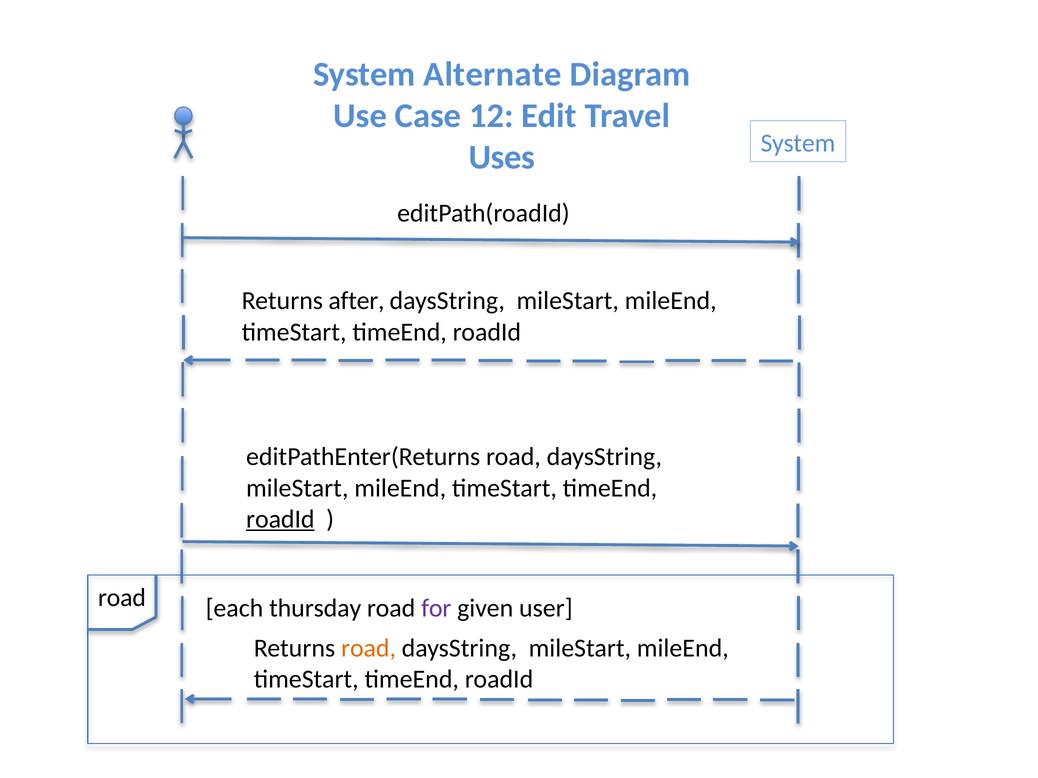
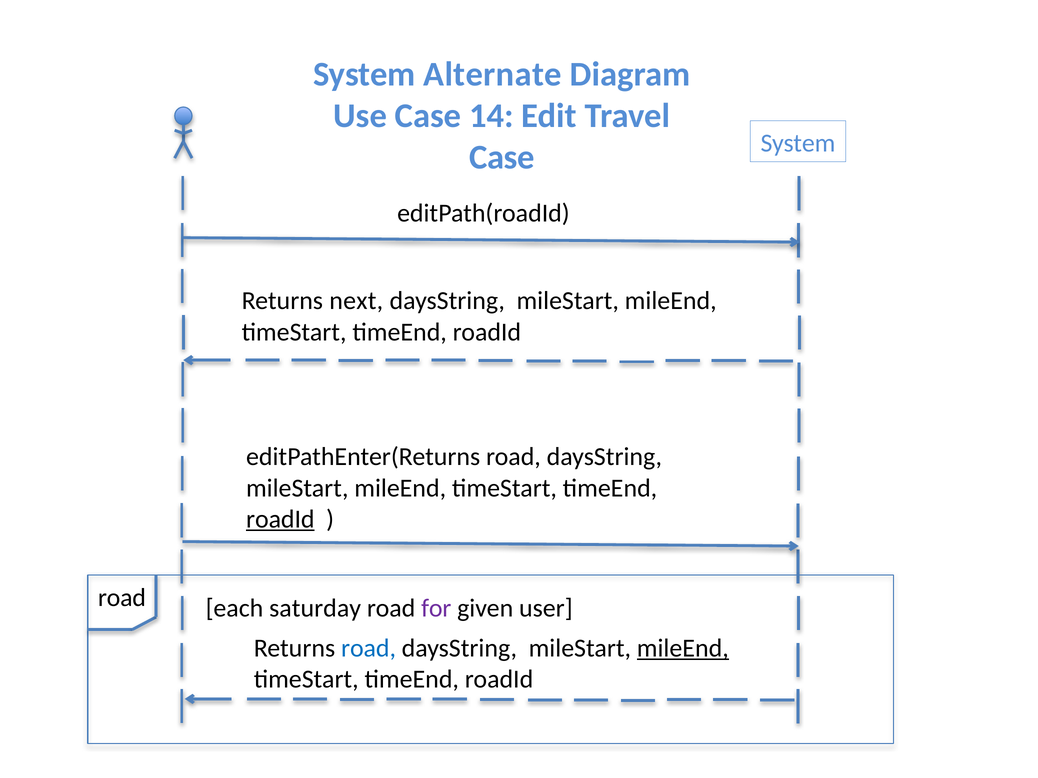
12: 12 -> 14
Uses at (502, 158): Uses -> Case
after: after -> next
thursday: thursday -> saturday
road at (369, 649) colour: orange -> blue
mileEnd at (683, 649) underline: none -> present
